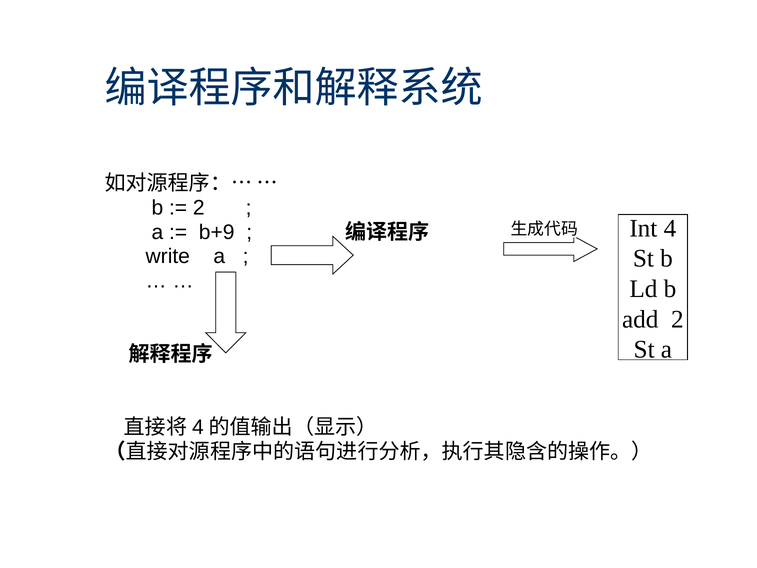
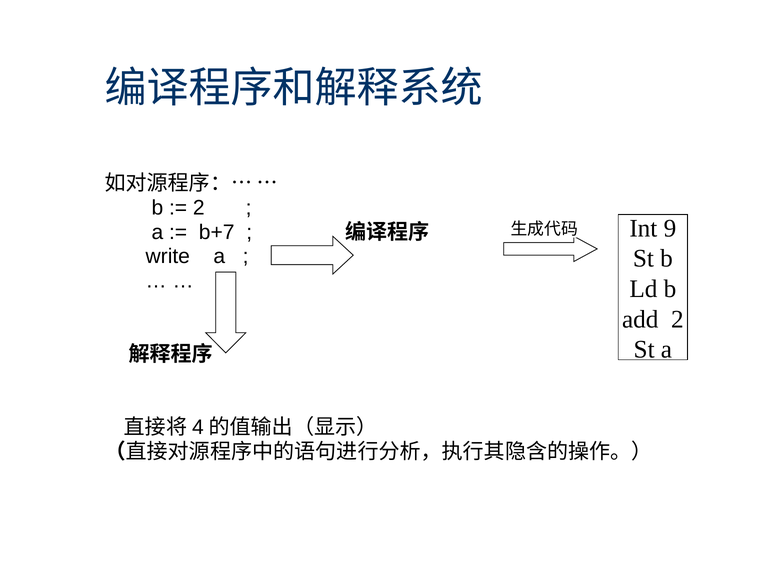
4: 4 -> 9
b+9: b+9 -> b+7
